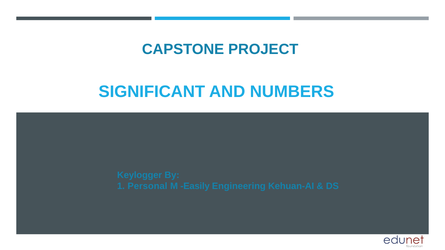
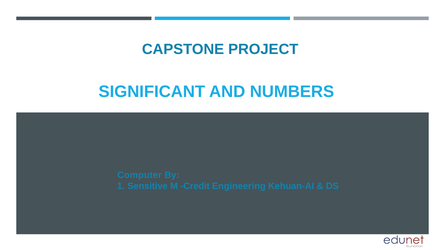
Keylogger: Keylogger -> Computer
Personal: Personal -> Sensitive
Easily: Easily -> Credit
